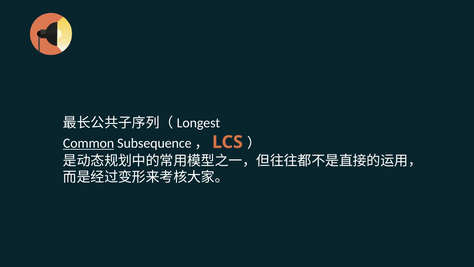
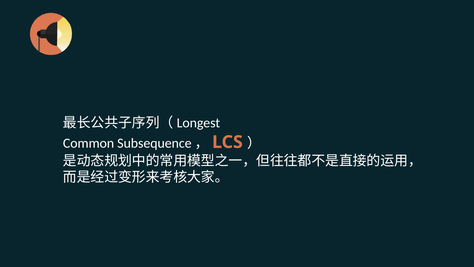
Common underline: present -> none
